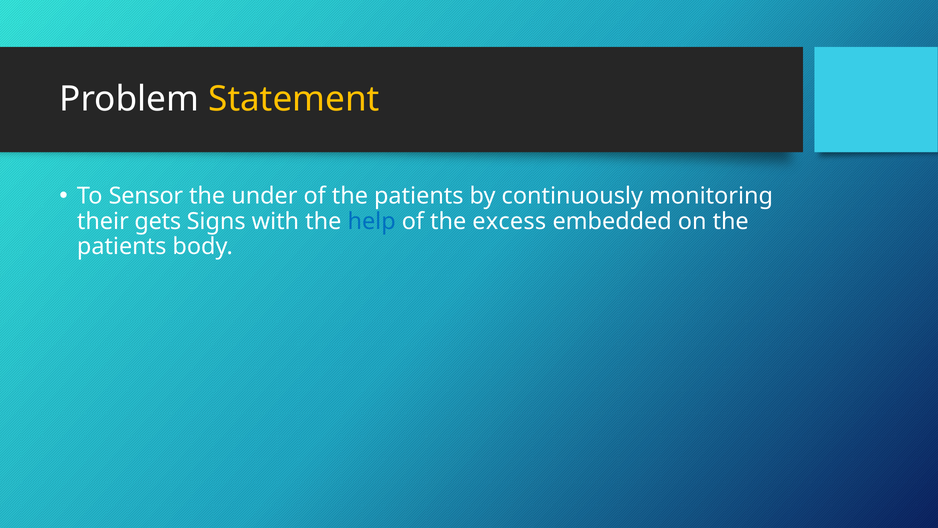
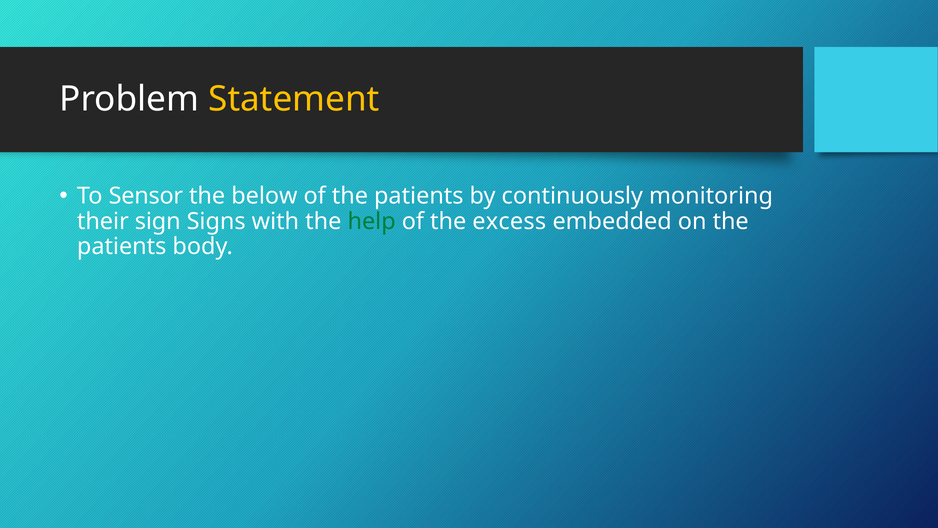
under: under -> below
gets: gets -> sign
help colour: blue -> green
